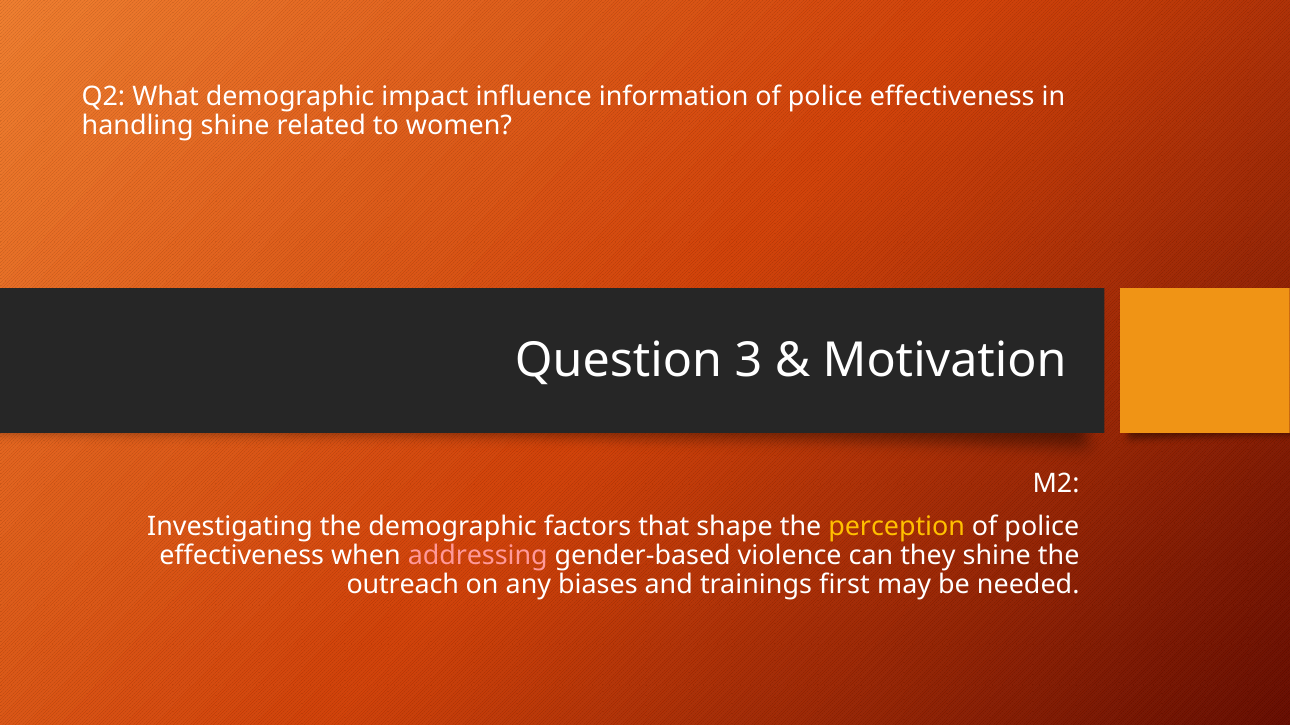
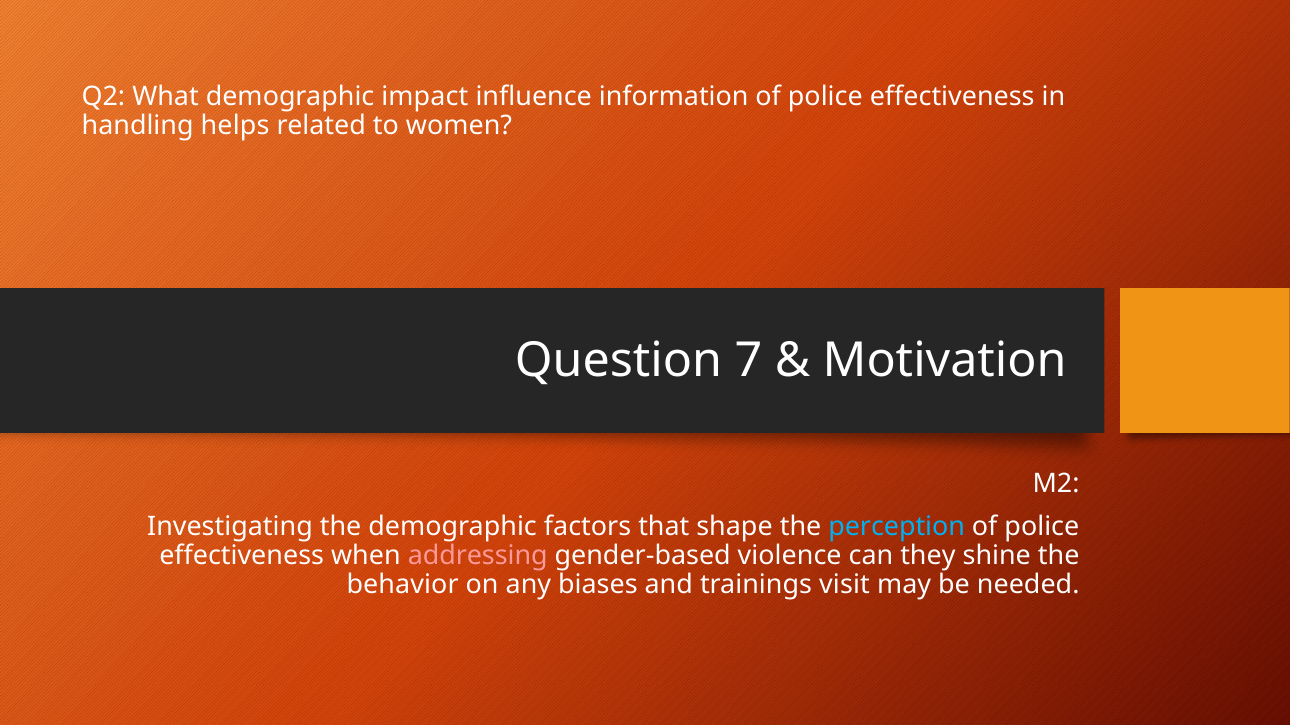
handling shine: shine -> helps
3: 3 -> 7
perception colour: yellow -> light blue
outreach: outreach -> behavior
first: first -> visit
